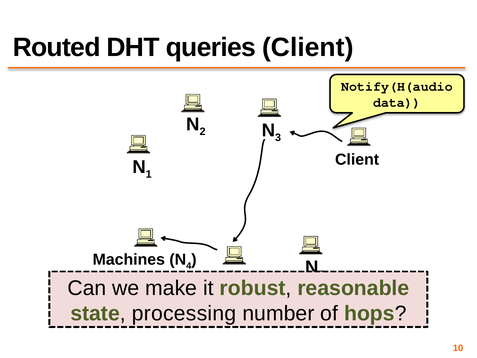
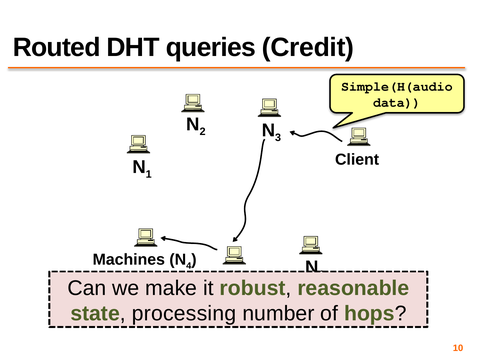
queries Client: Client -> Credit
Notify(H(audio: Notify(H(audio -> Simple(H(audio
